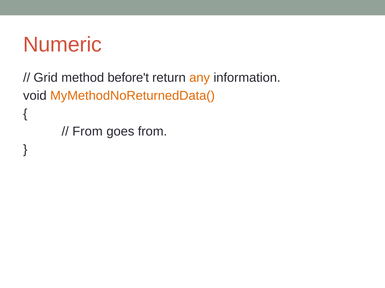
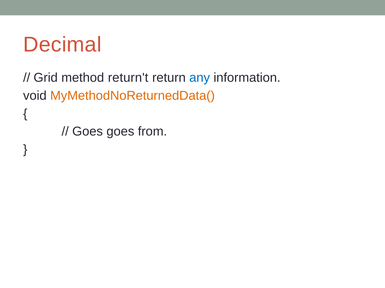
Numeric: Numeric -> Decimal
before't: before't -> return't
any colour: orange -> blue
From at (88, 132): From -> Goes
